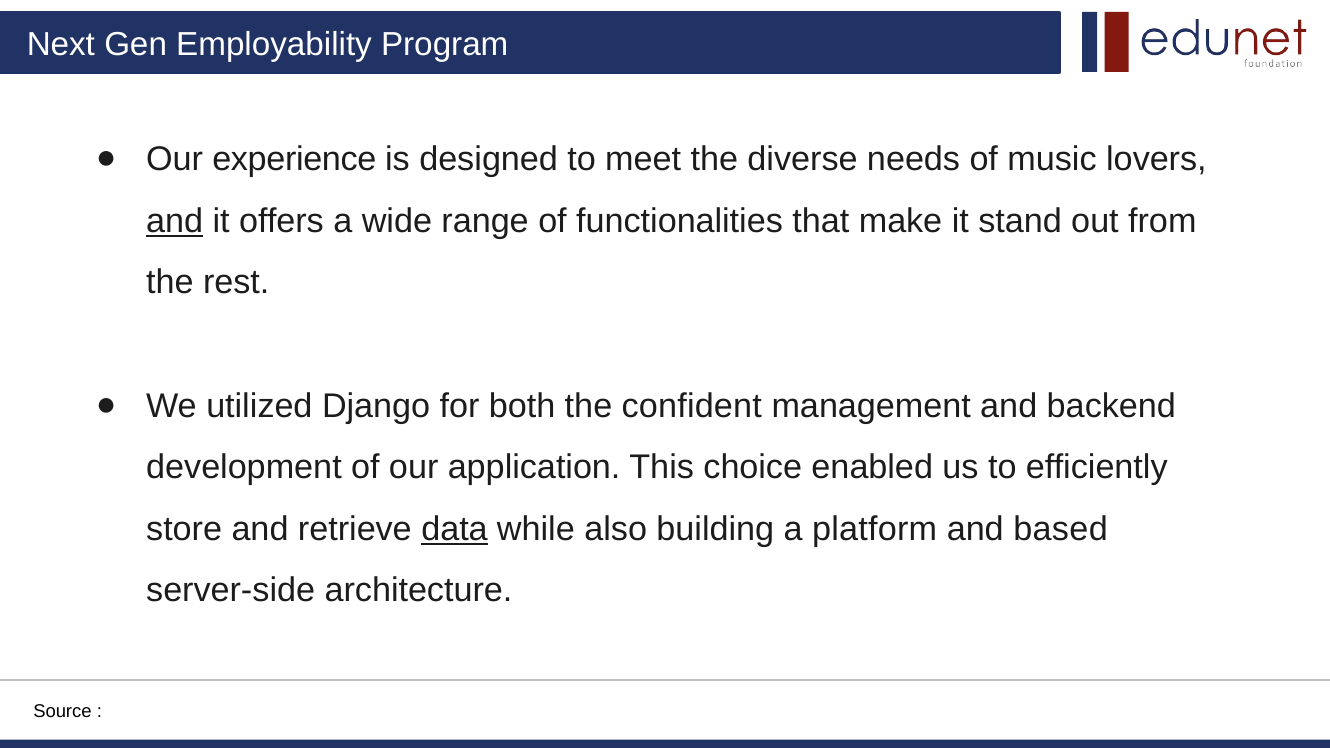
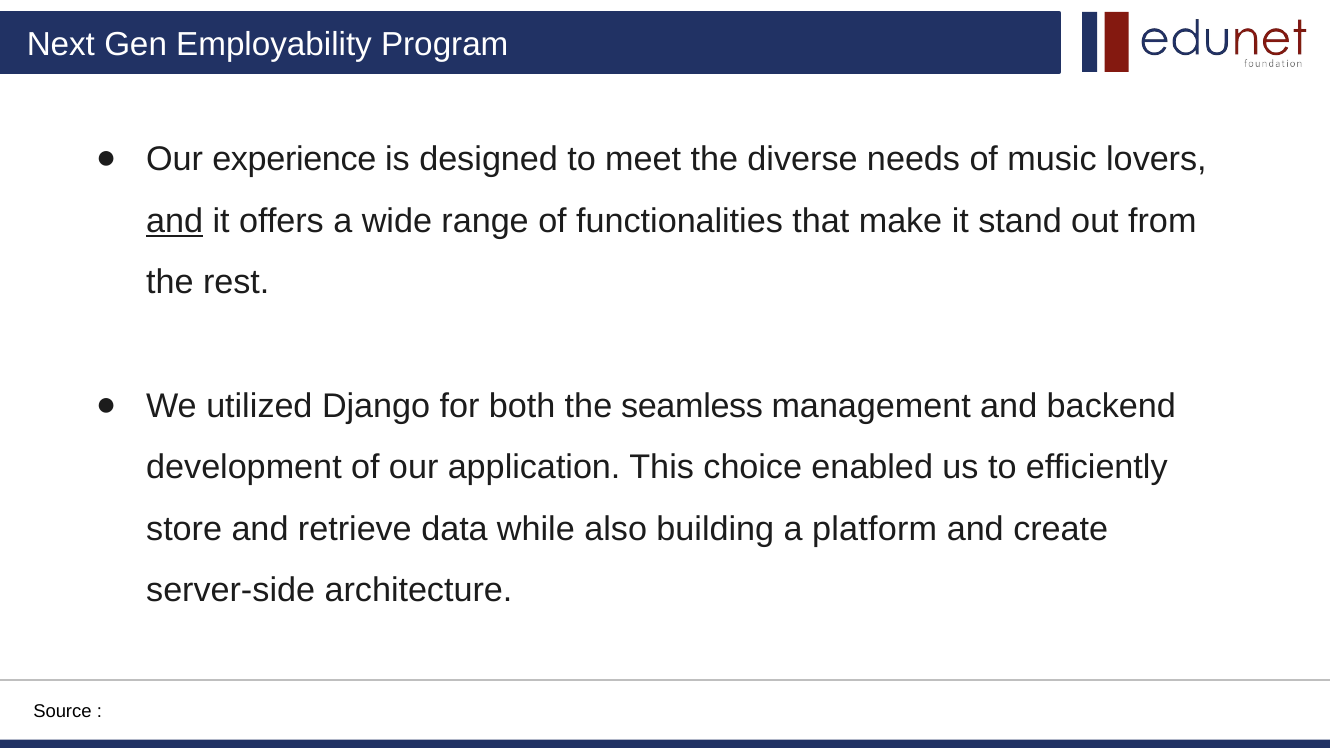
confident: confident -> seamless
data underline: present -> none
based: based -> create
